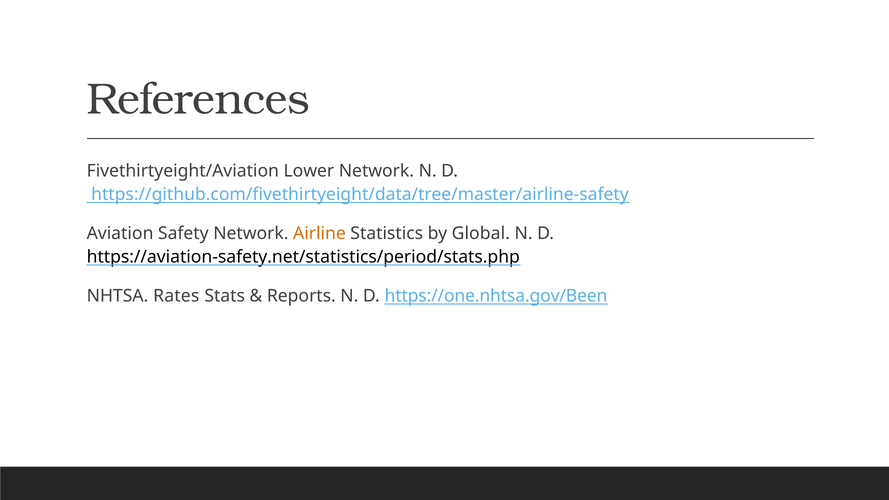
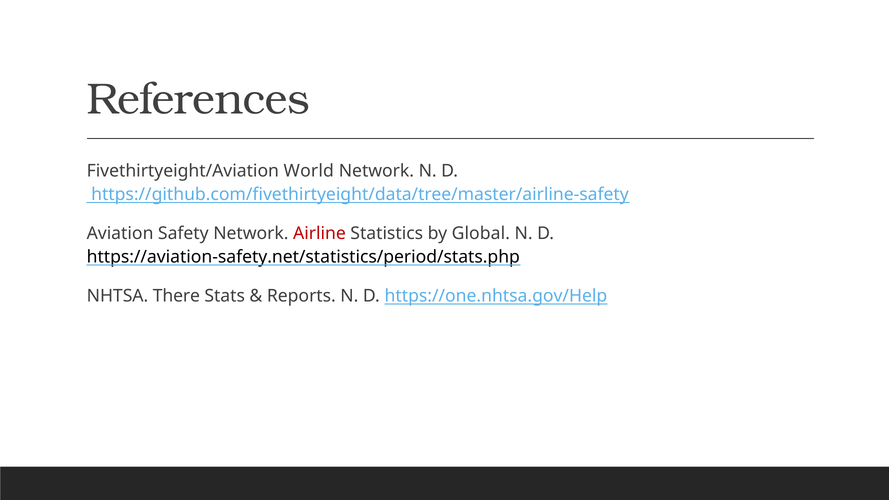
Lower: Lower -> World
Airline colour: orange -> red
Rates: Rates -> There
https://one.nhtsa.gov/Been: https://one.nhtsa.gov/Been -> https://one.nhtsa.gov/Help
